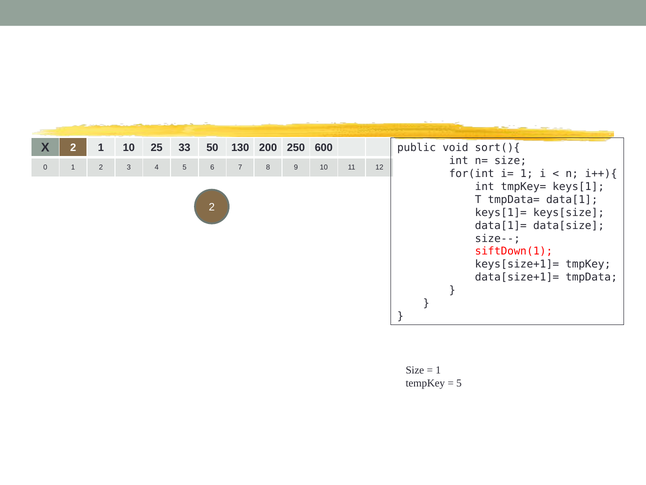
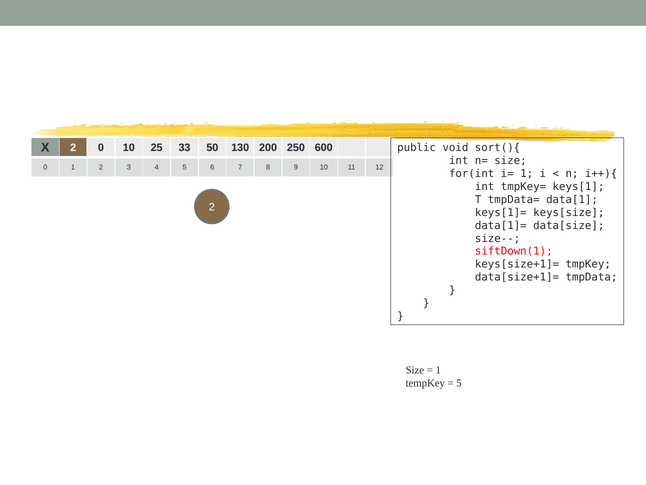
2 1: 1 -> 0
